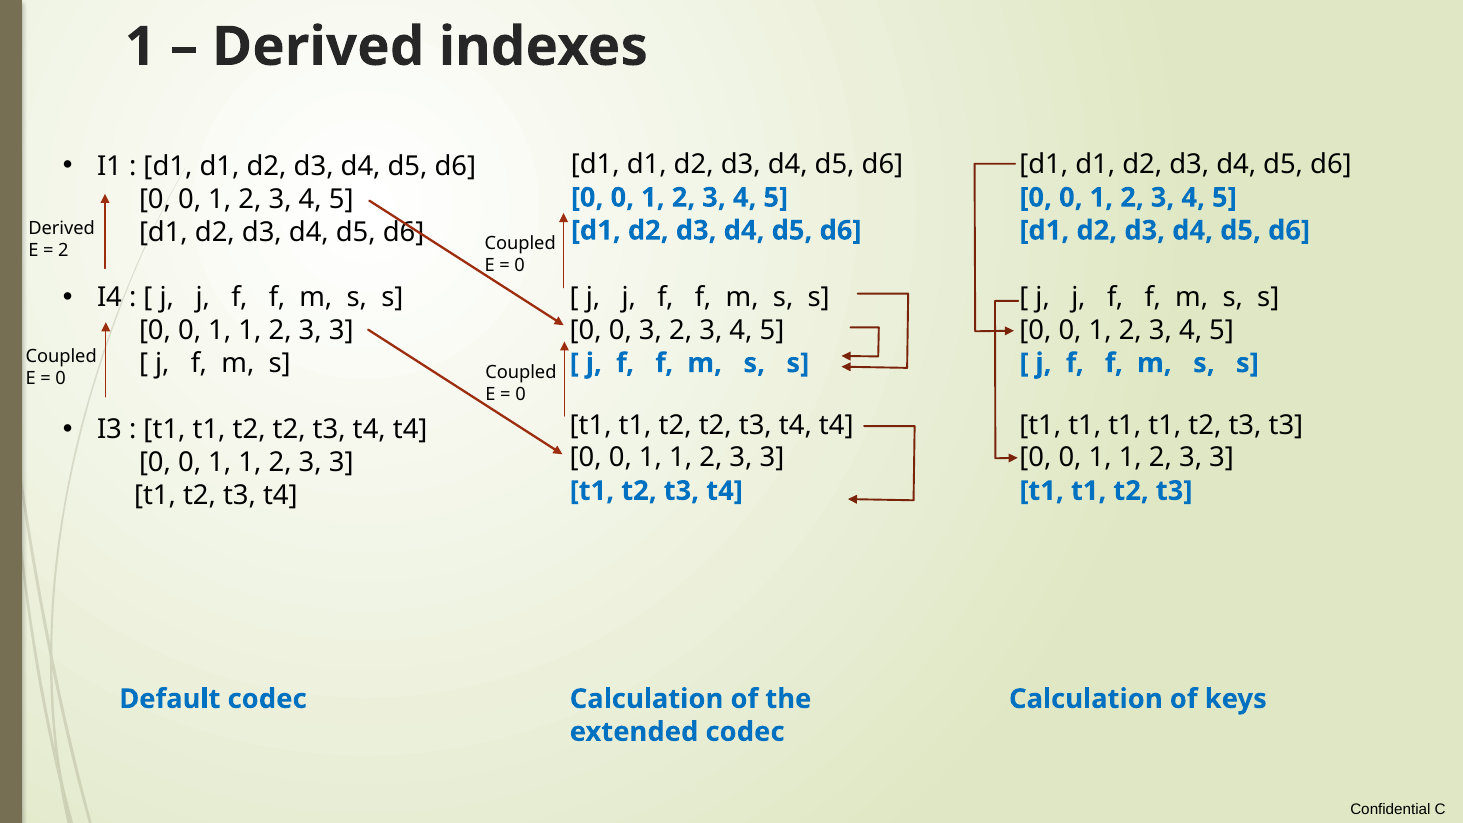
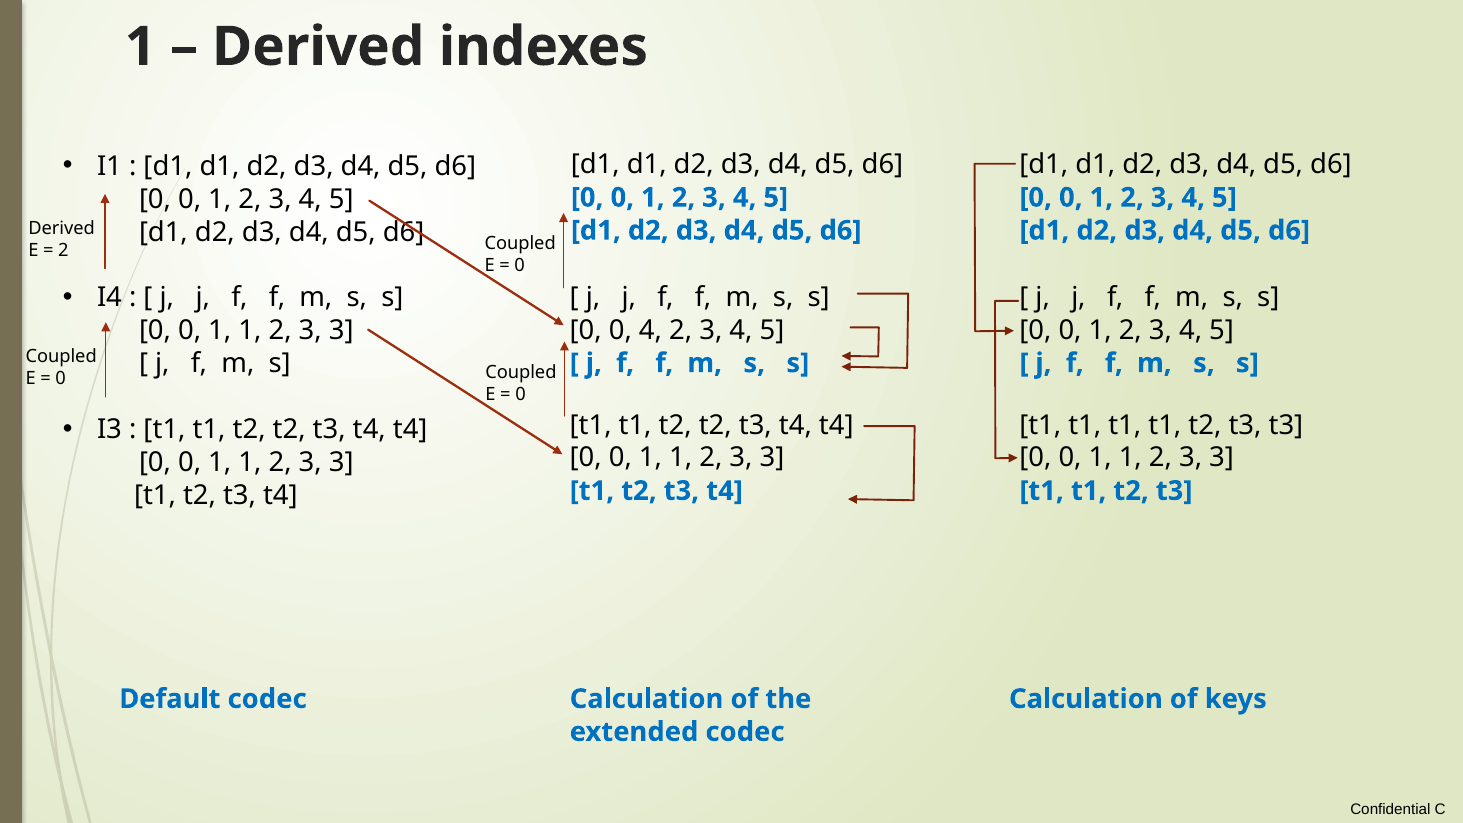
0 3: 3 -> 4
